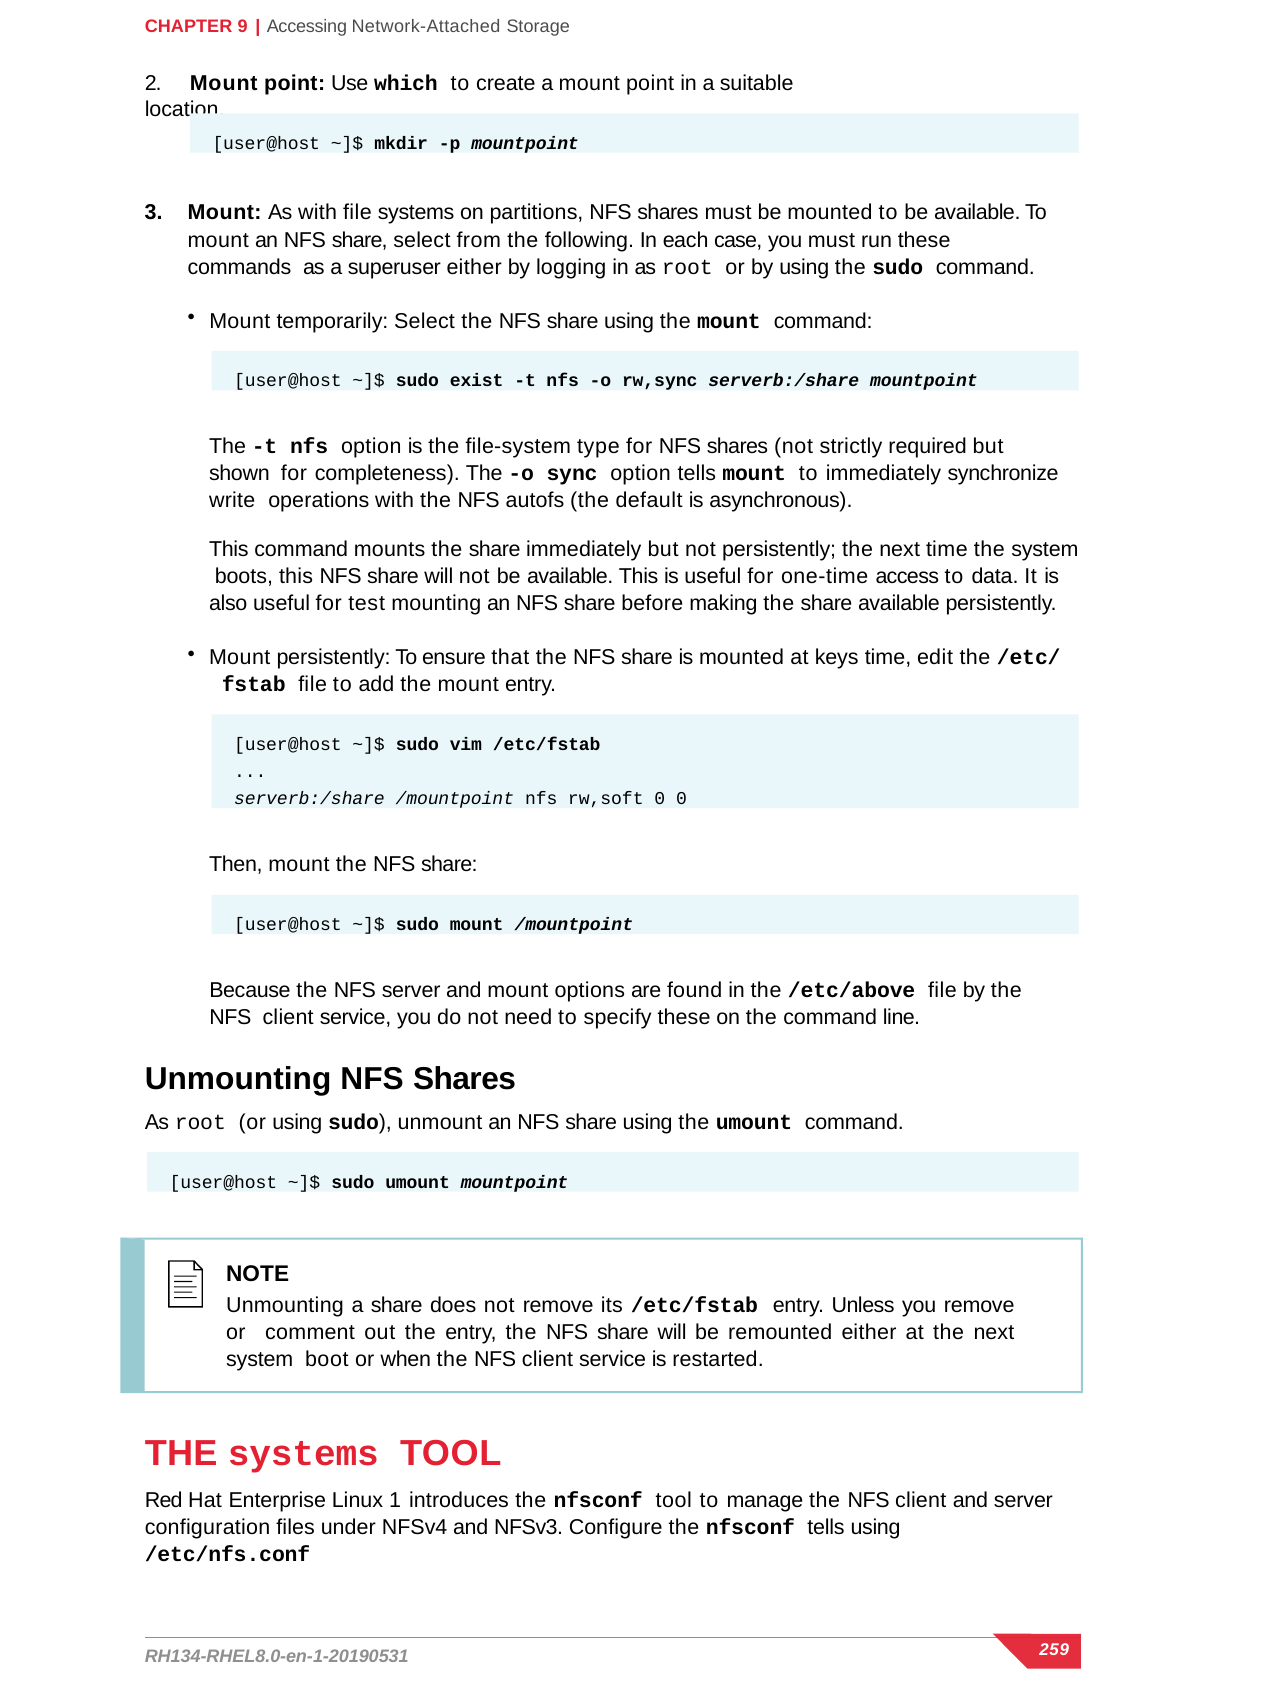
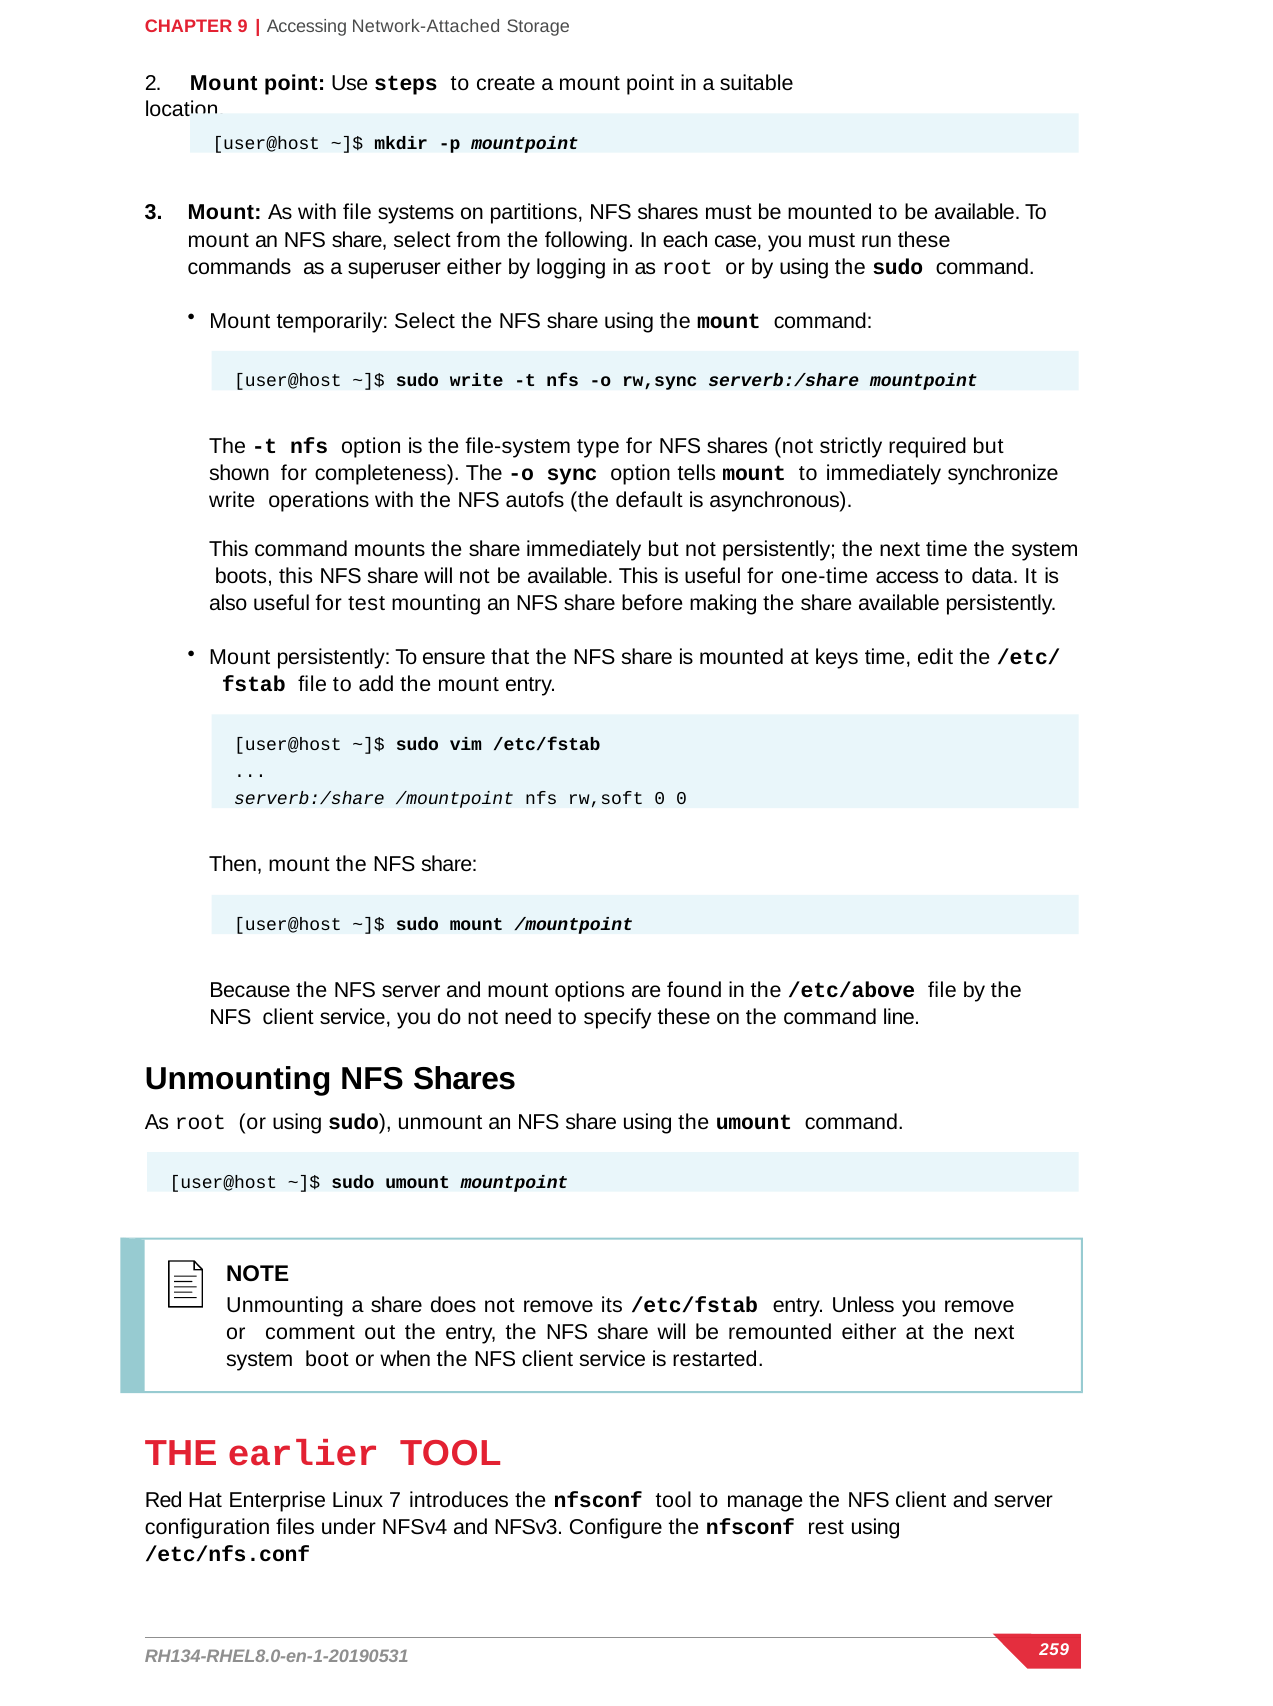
which: which -> steps
sudo exist: exist -> write
THE systems: systems -> earlier
1: 1 -> 7
nfsconf tells: tells -> rest
